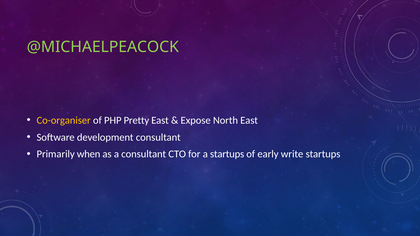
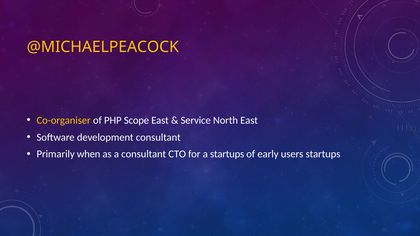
@MICHAELPEACOCK colour: light green -> yellow
Pretty: Pretty -> Scope
Expose: Expose -> Service
write: write -> users
